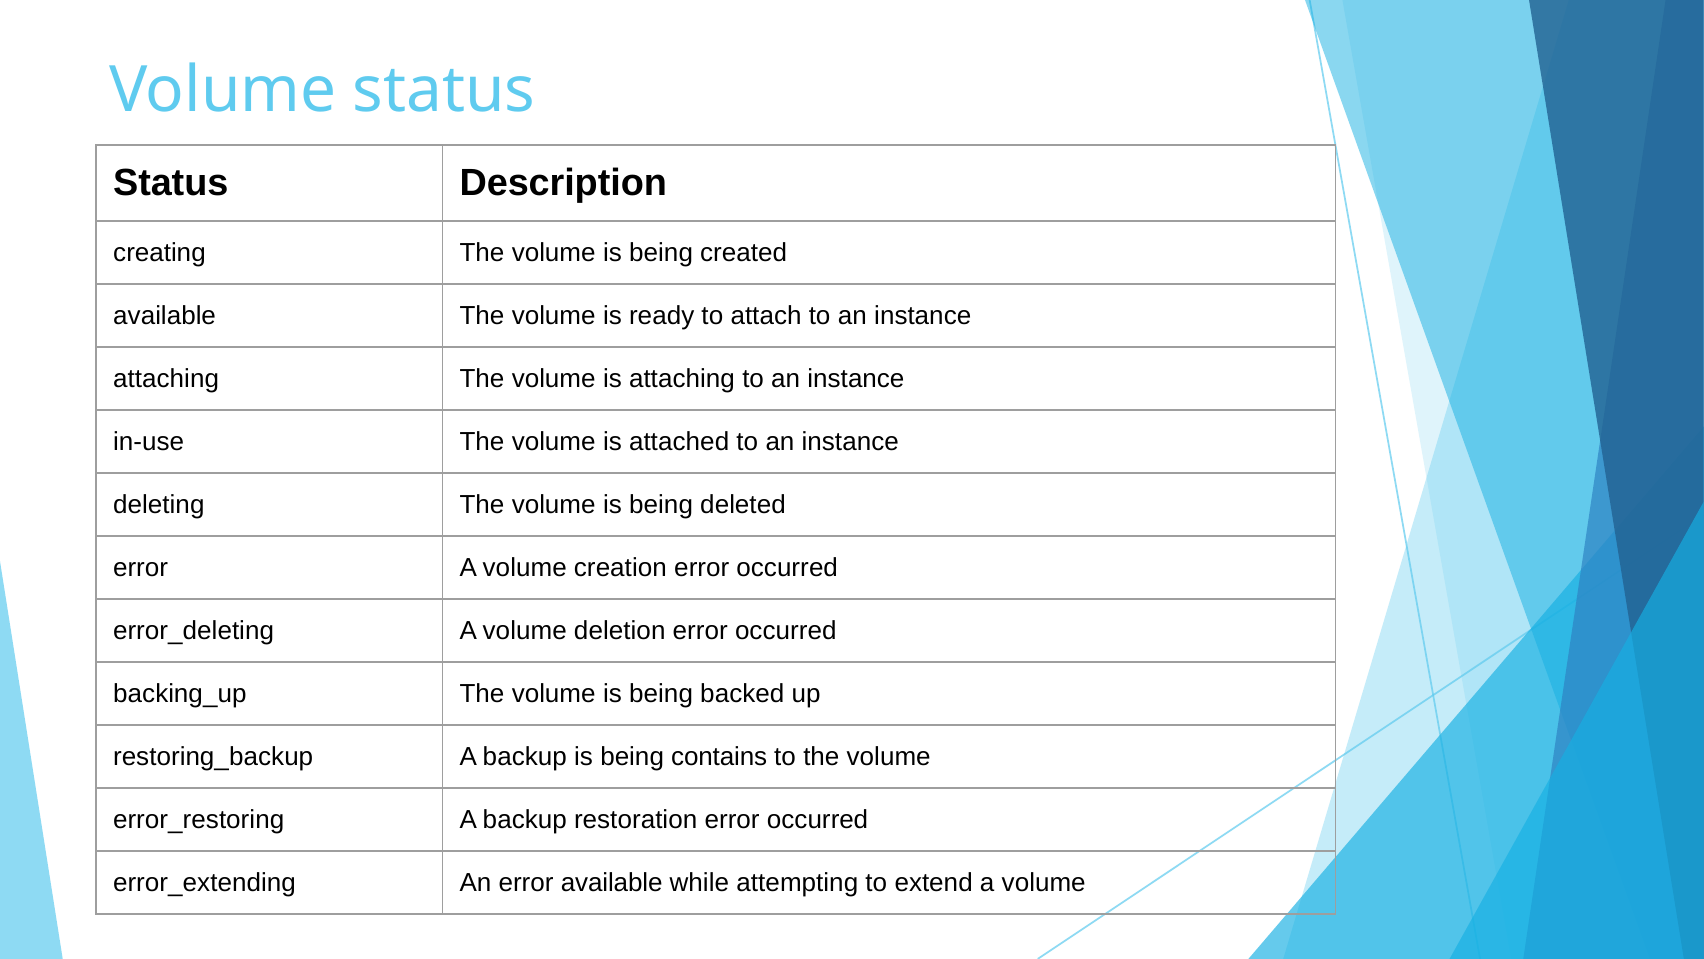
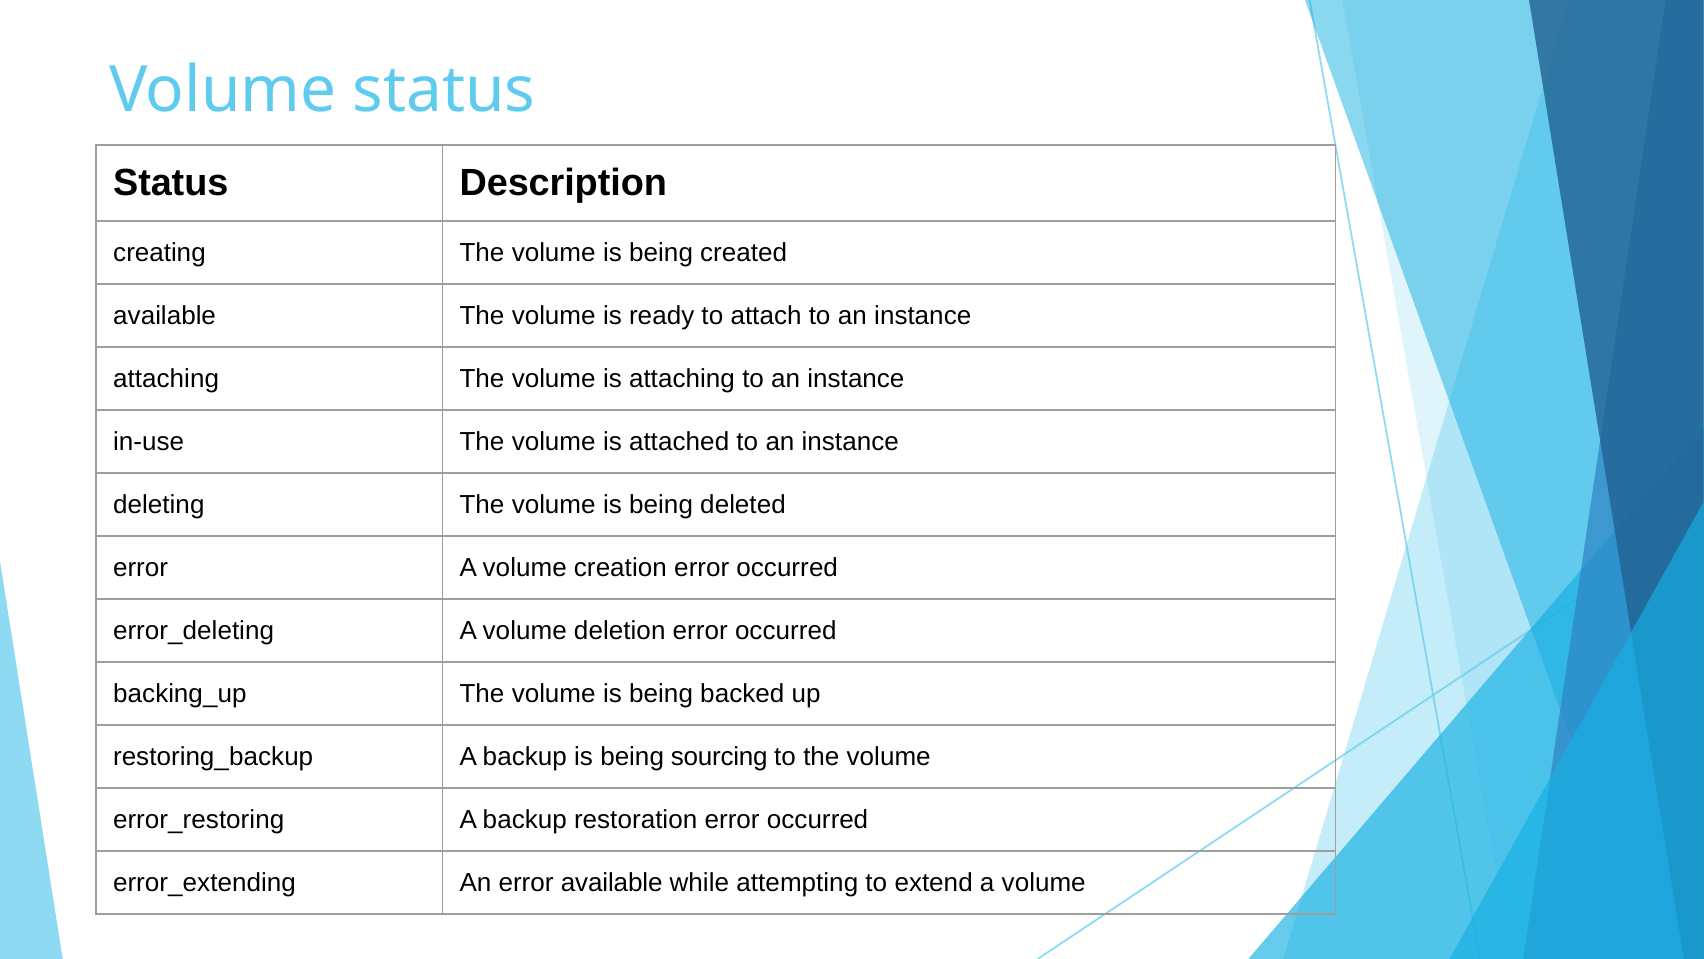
contains: contains -> sourcing
